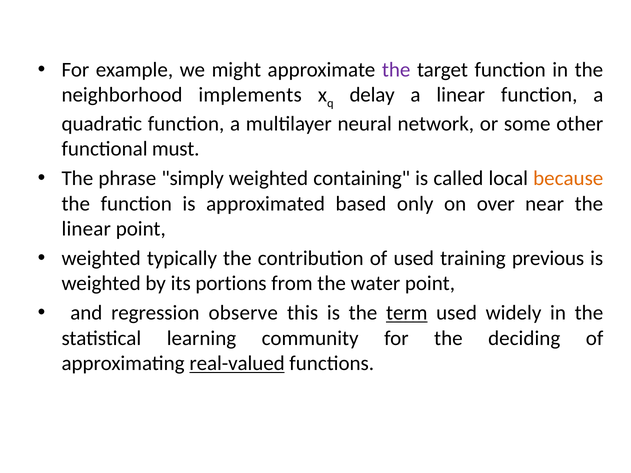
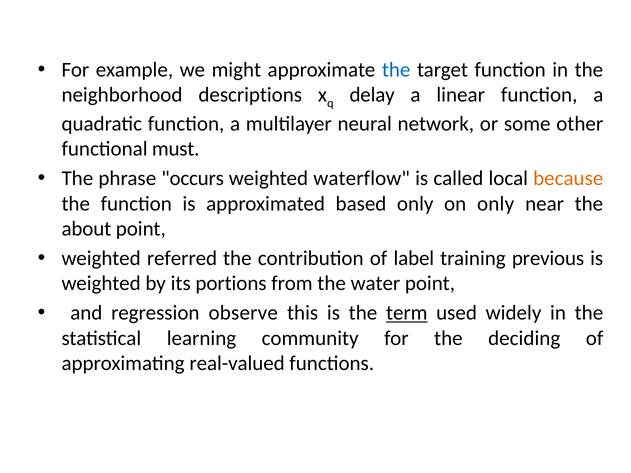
the at (396, 70) colour: purple -> blue
implements: implements -> descriptions
simply: simply -> occurs
containing: containing -> waterflow
on over: over -> only
linear at (86, 229): linear -> about
typically: typically -> referred
of used: used -> label
real-valued underline: present -> none
